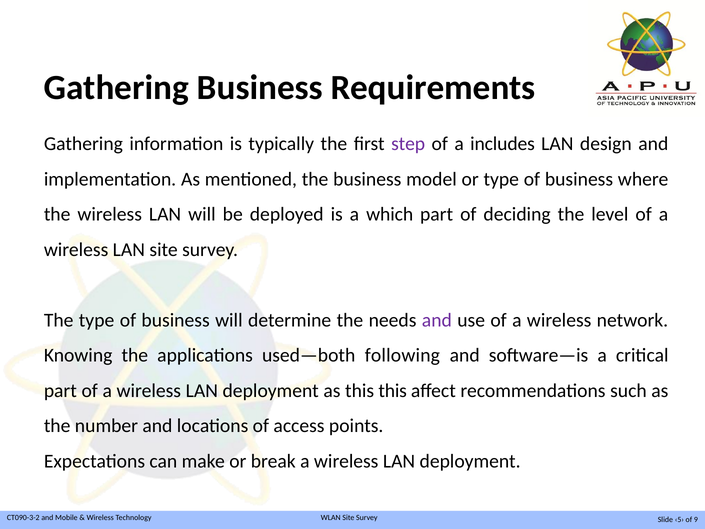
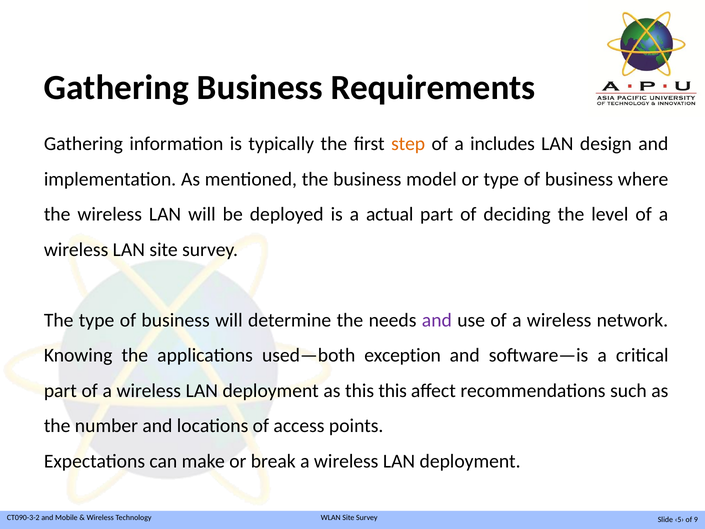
step colour: purple -> orange
which: which -> actual
following: following -> exception
